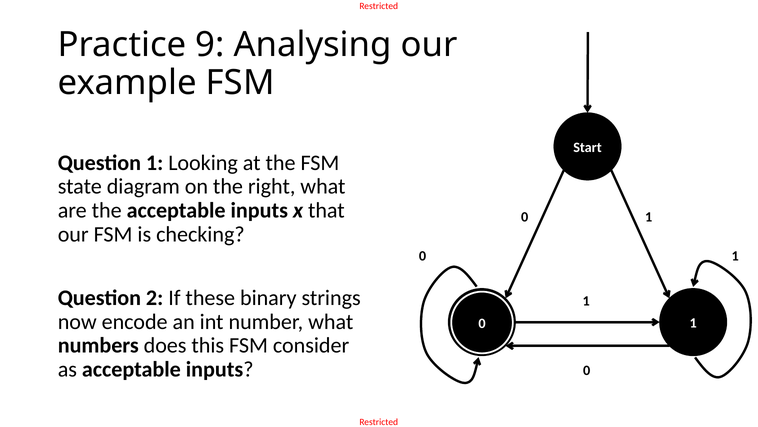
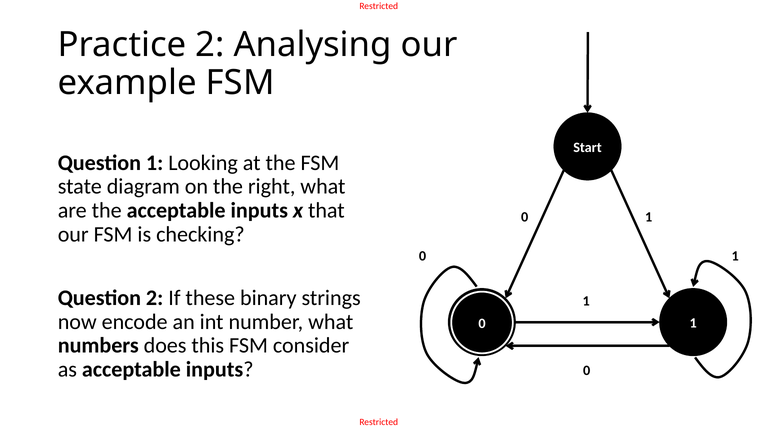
Practice 9: 9 -> 2
